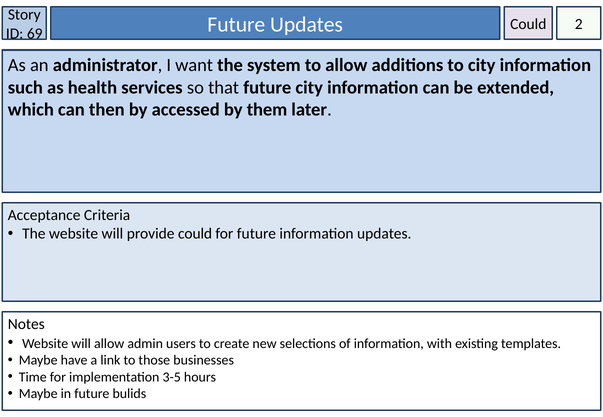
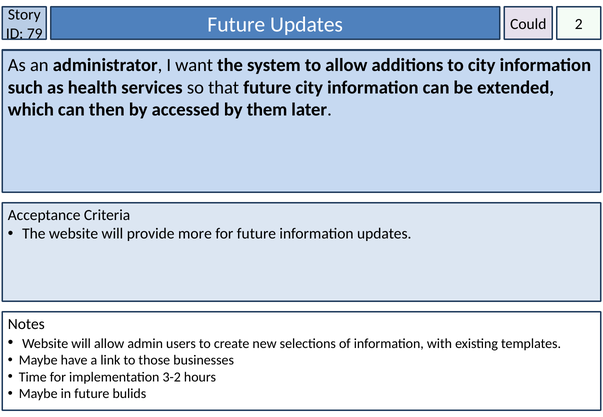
69: 69 -> 79
provide could: could -> more
3-5: 3-5 -> 3-2
